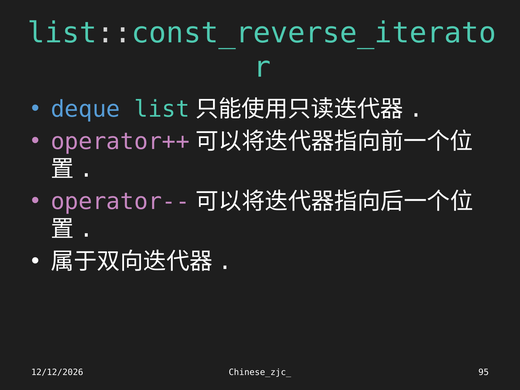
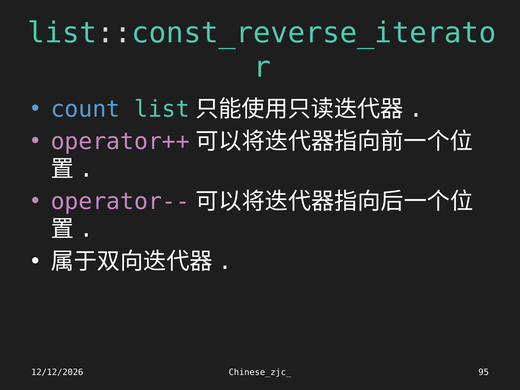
deque: deque -> count
